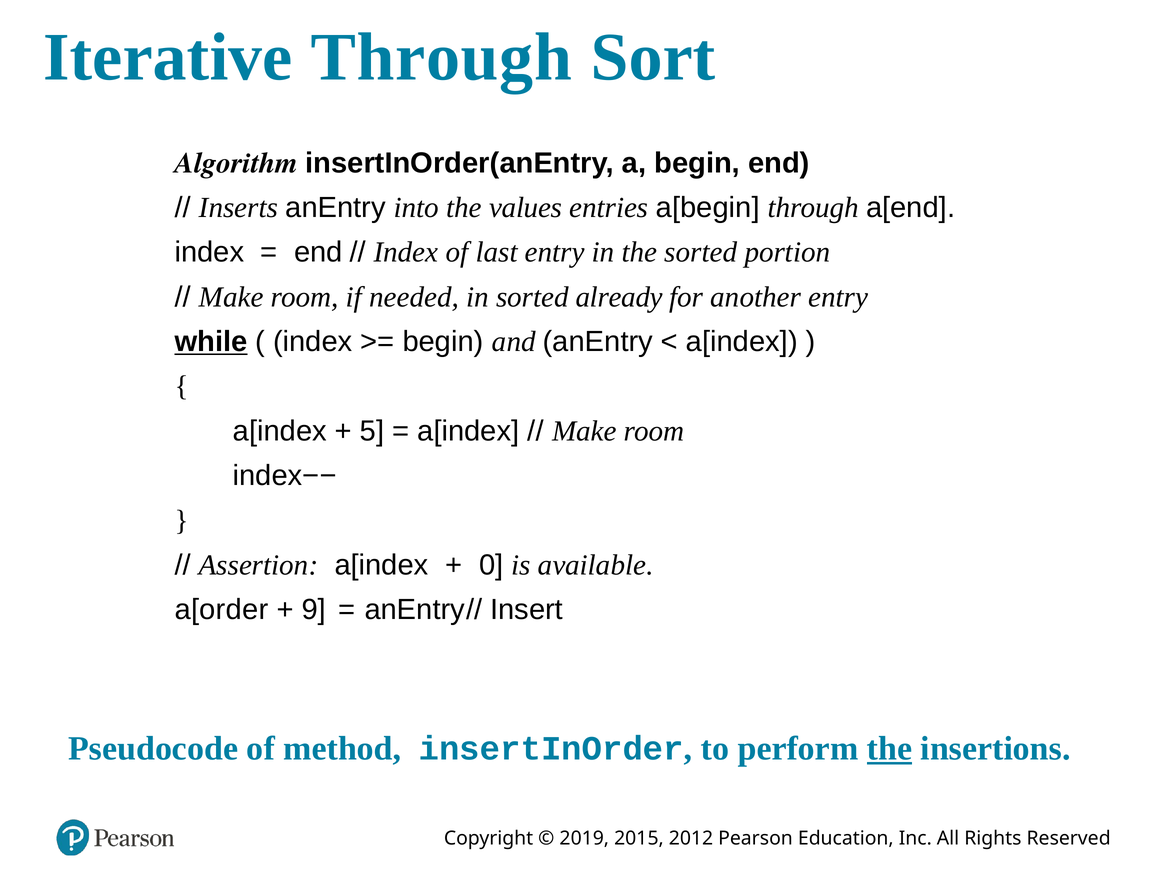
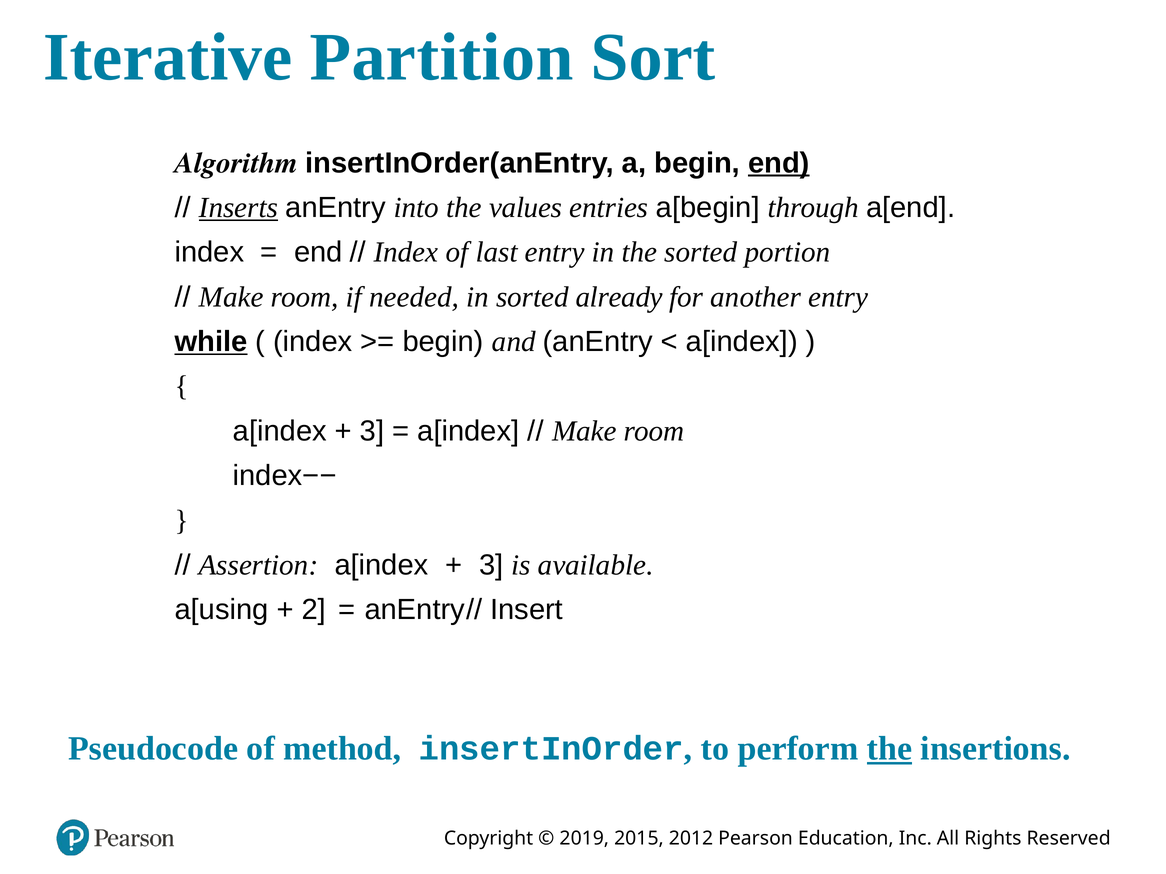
Iterative Through: Through -> Partition
end underline: none -> present
Inserts underline: none -> present
5 at (372, 431): 5 -> 3
0 at (491, 565): 0 -> 3
a[order: a[order -> a[using
9: 9 -> 2
